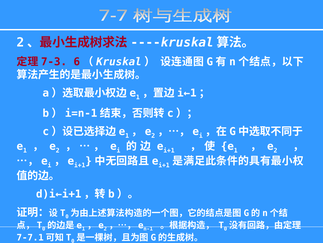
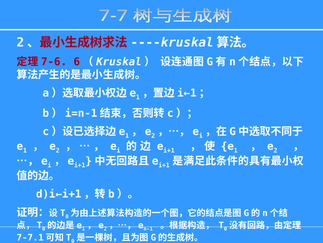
7-3: 7-3 -> 7-6
